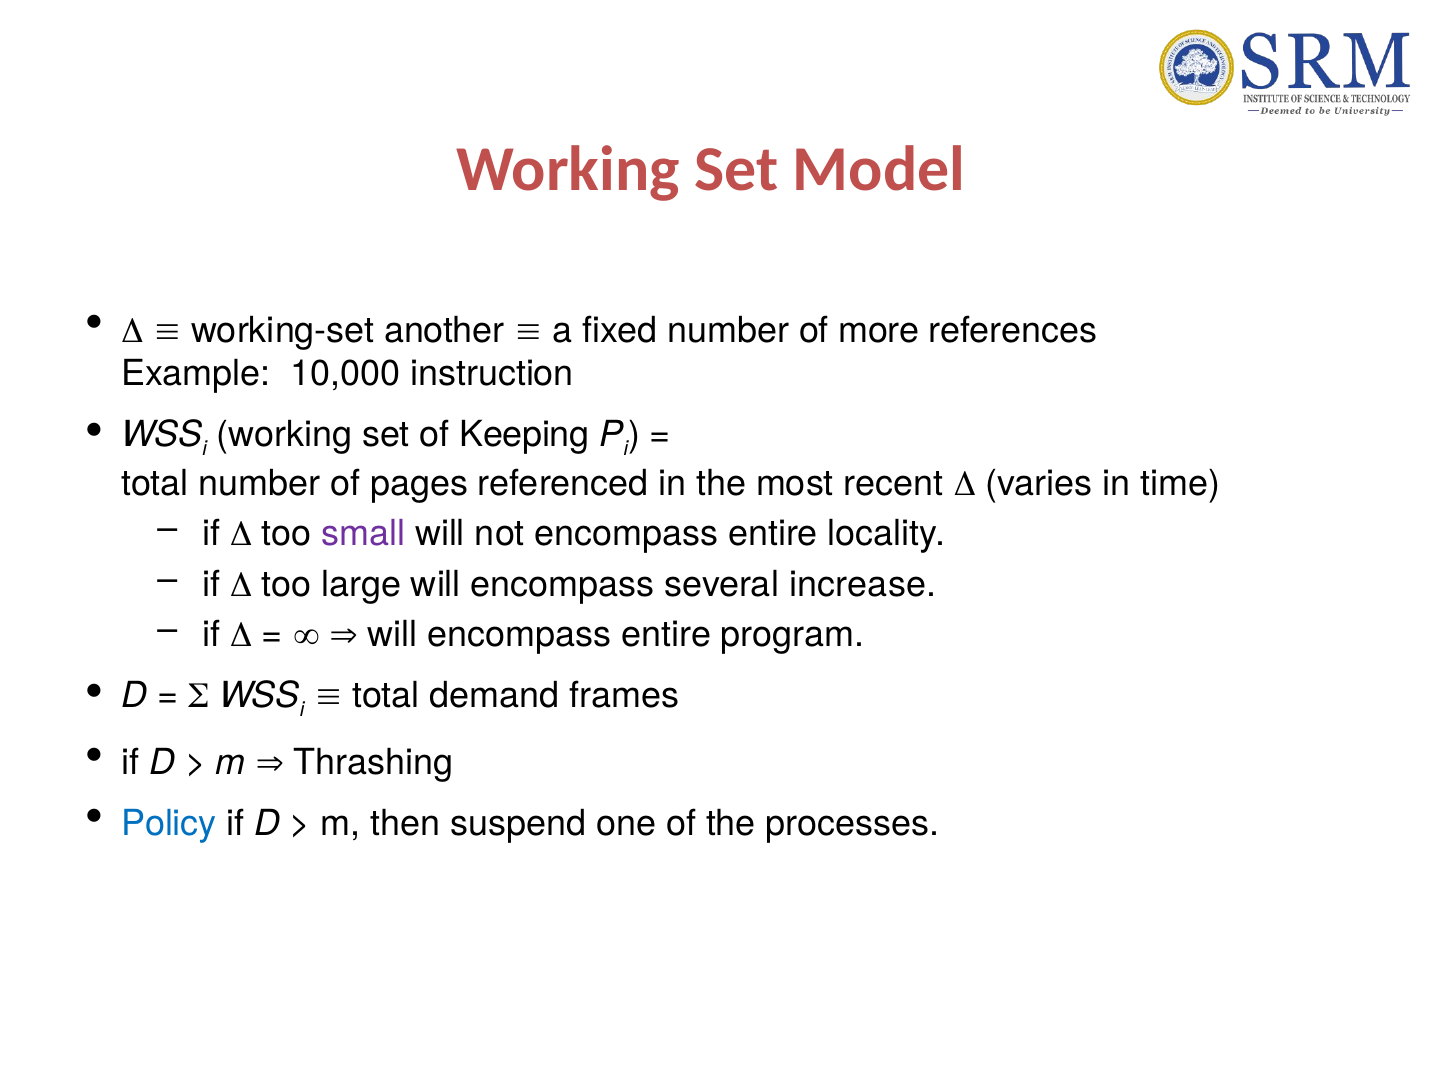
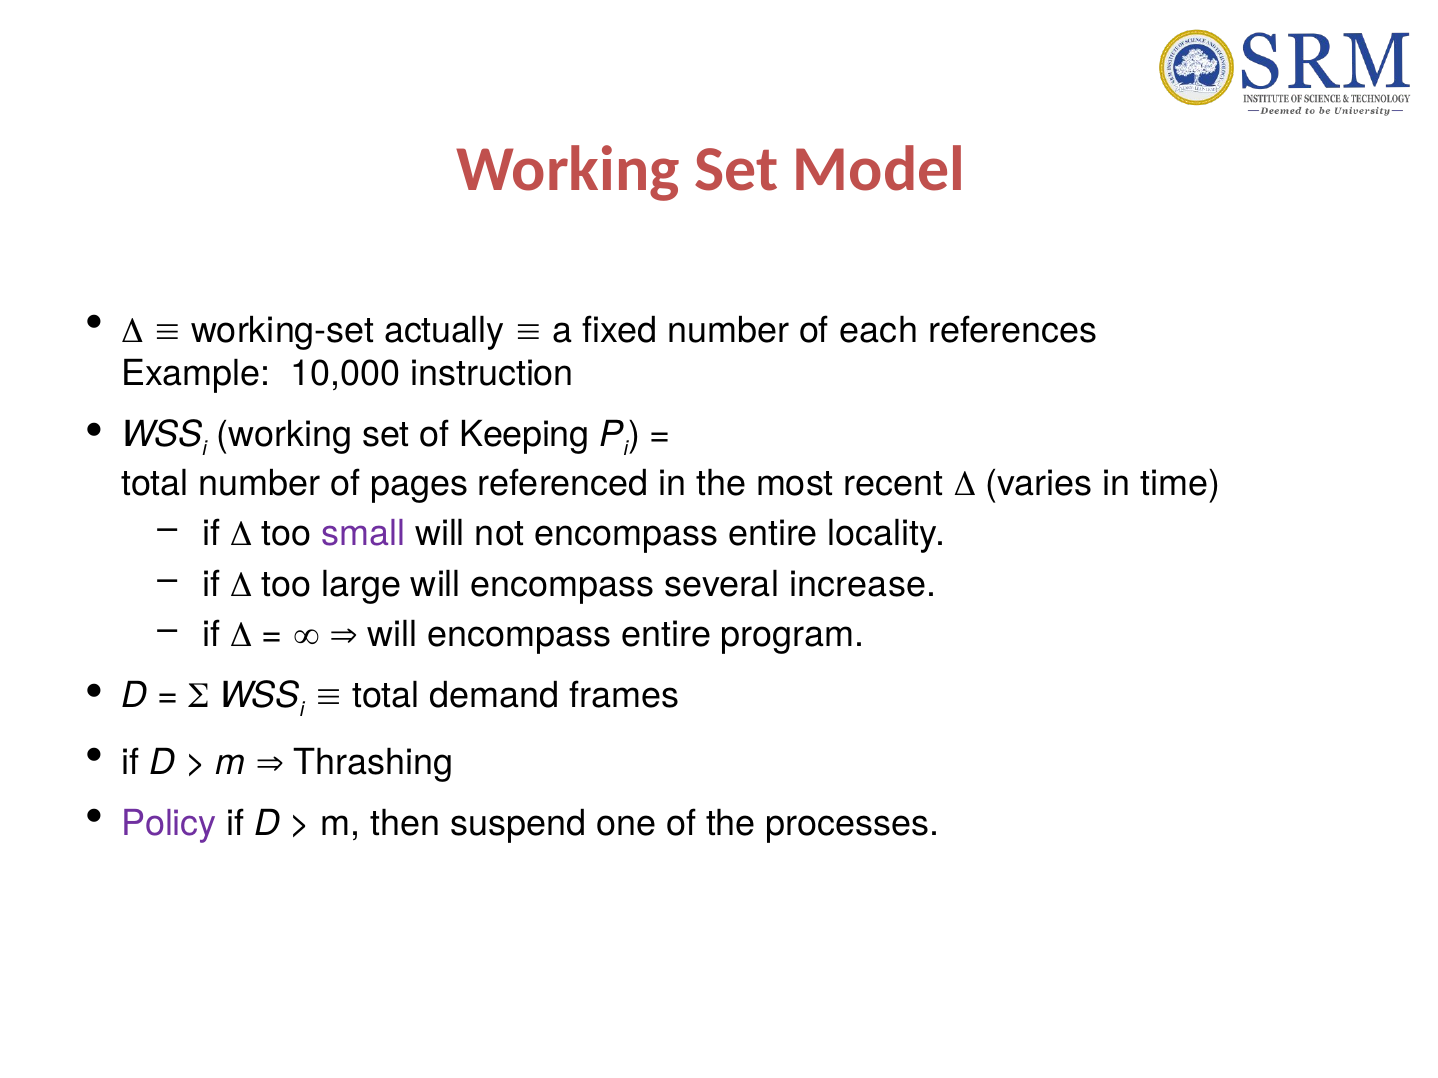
another: another -> actually
more: more -> each
Policy colour: blue -> purple
